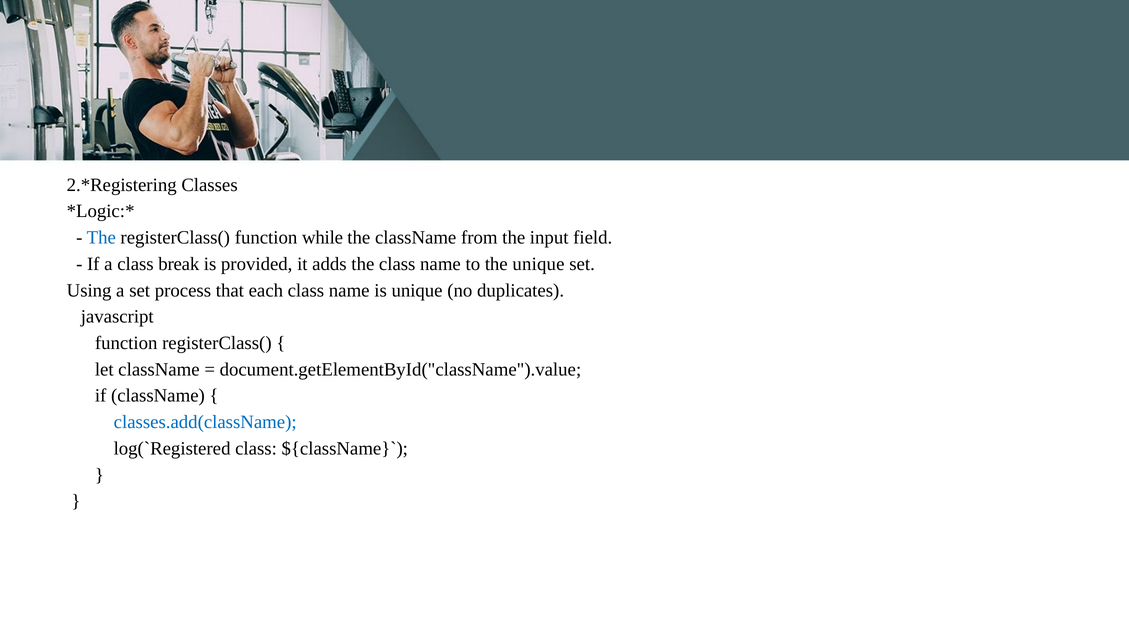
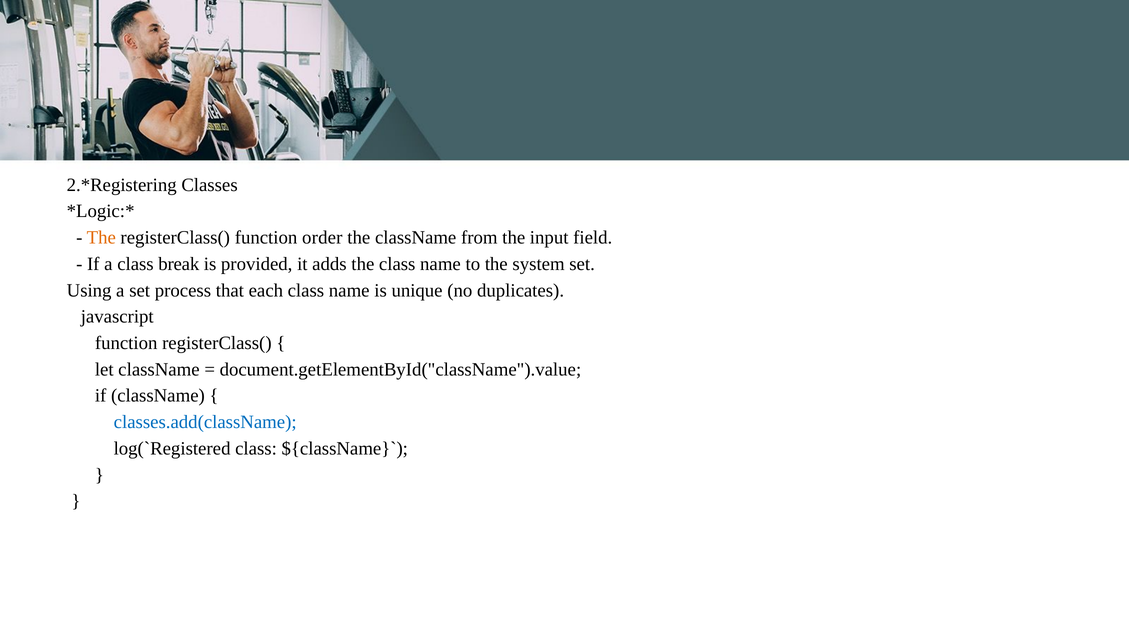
The at (101, 238) colour: blue -> orange
while: while -> order
the unique: unique -> system
